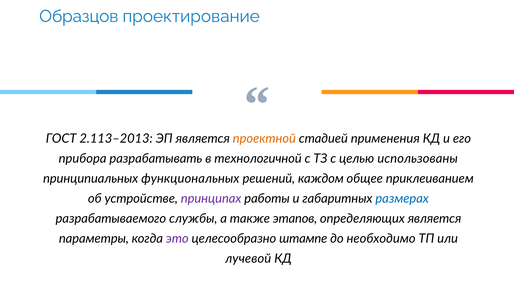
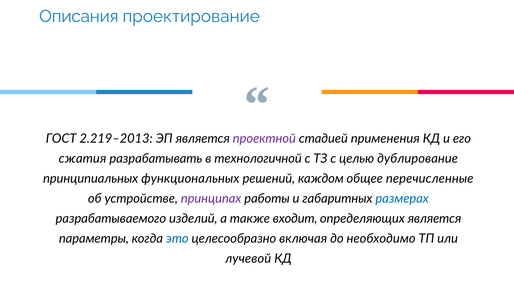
Образцов: Образцов -> Описания
2.113–2013: 2.113–2013 -> 2.219–2013
проектной colour: orange -> purple
прибора: прибора -> сжатия
использованы: использованы -> дублирование
приклеиванием: приклеиванием -> перечисленные
службы: службы -> изделий
этапов: этапов -> входит
это colour: purple -> blue
штампе: штампе -> включая
